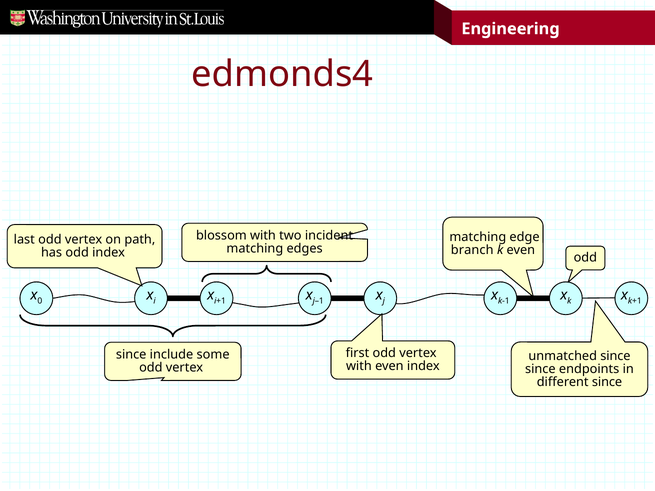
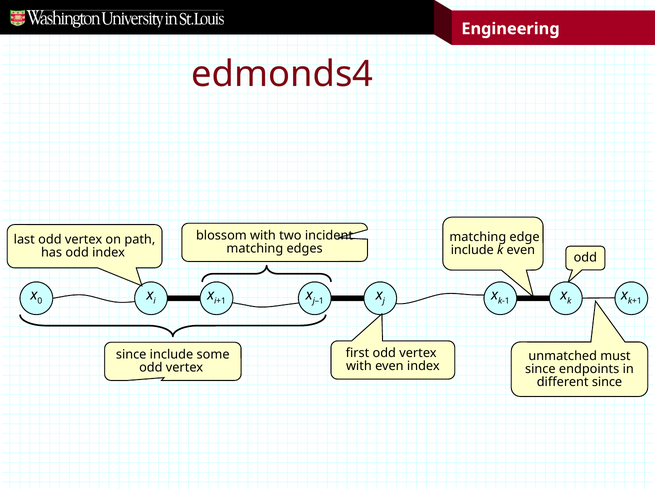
branch at (472, 250): branch -> include
unmatched since: since -> must
